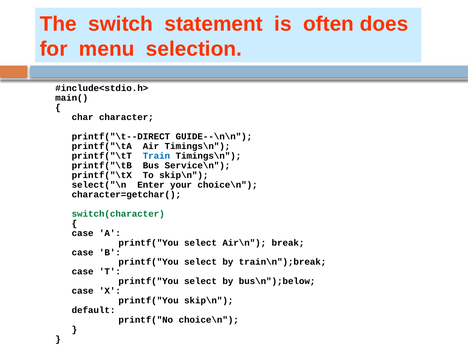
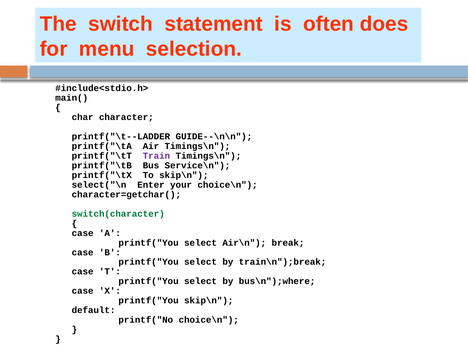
printf("\t--DIRECT: printf("\t--DIRECT -> printf("\t--LADDER
Train colour: blue -> purple
bus\n");below: bus\n");below -> bus\n");where
